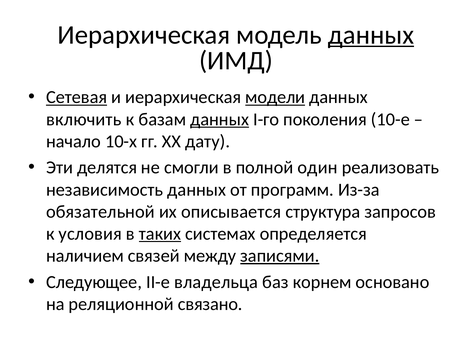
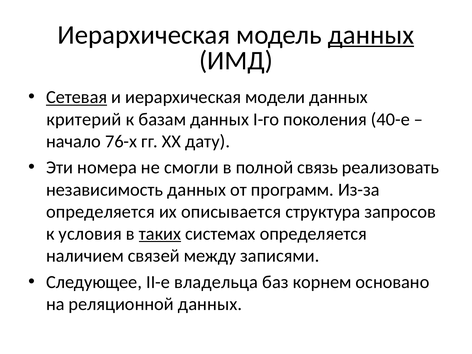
модели underline: present -> none
включить: включить -> критерий
данных at (220, 119) underline: present -> none
10-е: 10-е -> 40-е
10-х: 10-х -> 76-х
делятся: делятся -> номера
один: один -> связь
обязательной at (100, 212): обязательной -> определяется
записями underline: present -> none
реляционной связано: связано -> данных
